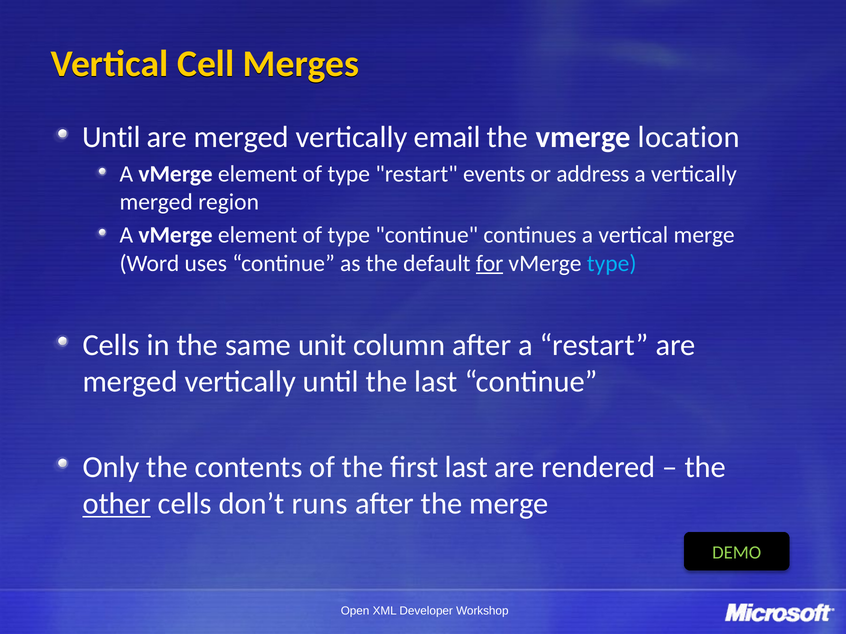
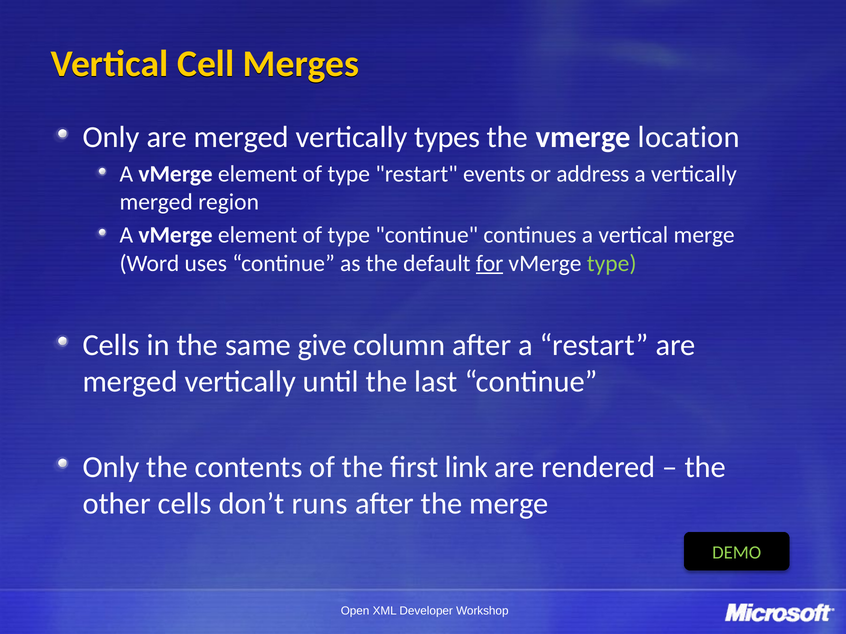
Until at (111, 138): Until -> Only
email: email -> types
type at (612, 263) colour: light blue -> light green
unit: unit -> give
first last: last -> link
other underline: present -> none
